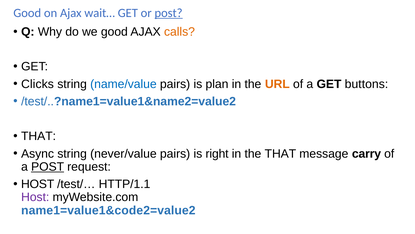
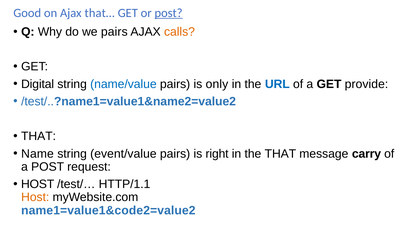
wait…: wait… -> that…
we good: good -> pairs
Clicks: Clicks -> Digital
plan: plan -> only
URL colour: orange -> blue
buttons: buttons -> provide
Async: Async -> Name
never/value: never/value -> event/value
POST at (48, 166) underline: present -> none
Host at (35, 197) colour: purple -> orange
